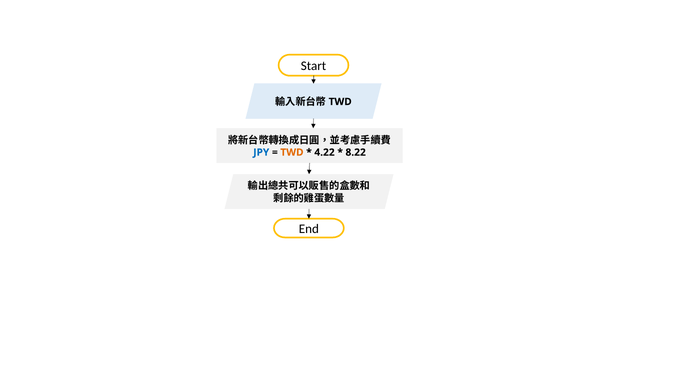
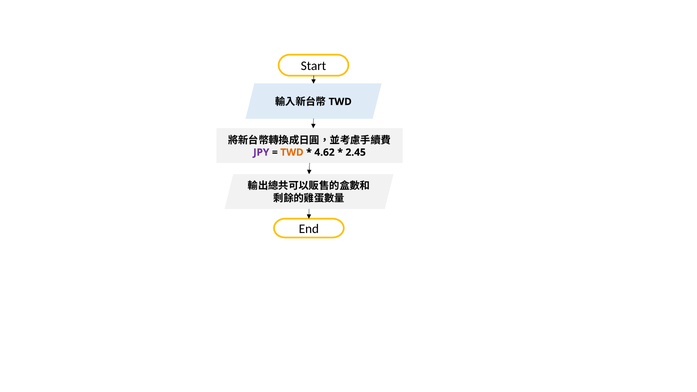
JPY colour: blue -> purple
4.22: 4.22 -> 4.62
8.22: 8.22 -> 2.45
